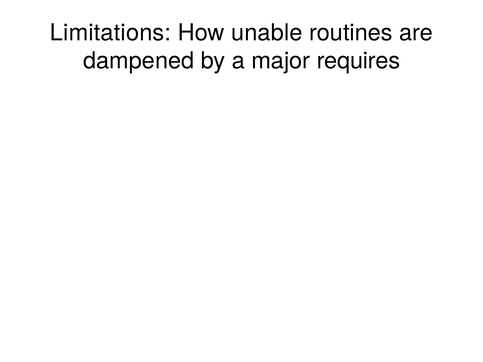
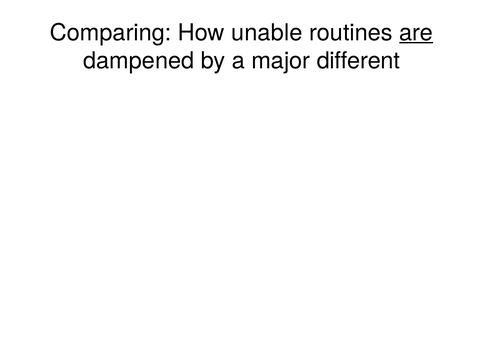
Limitations: Limitations -> Comparing
are underline: none -> present
requires: requires -> different
